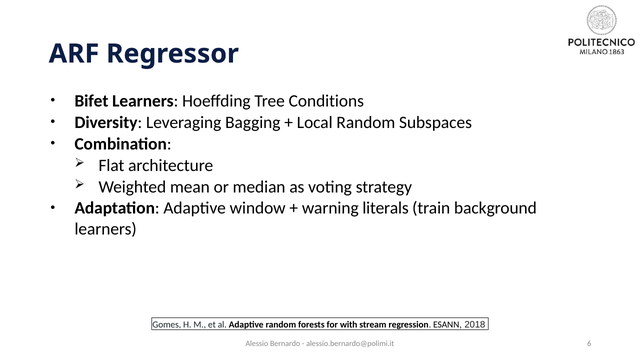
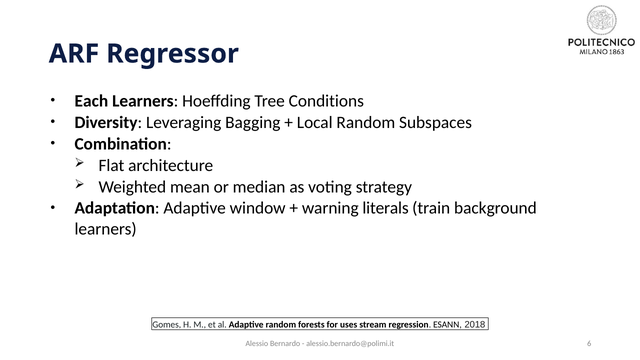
Bifet: Bifet -> Each
with: with -> uses
